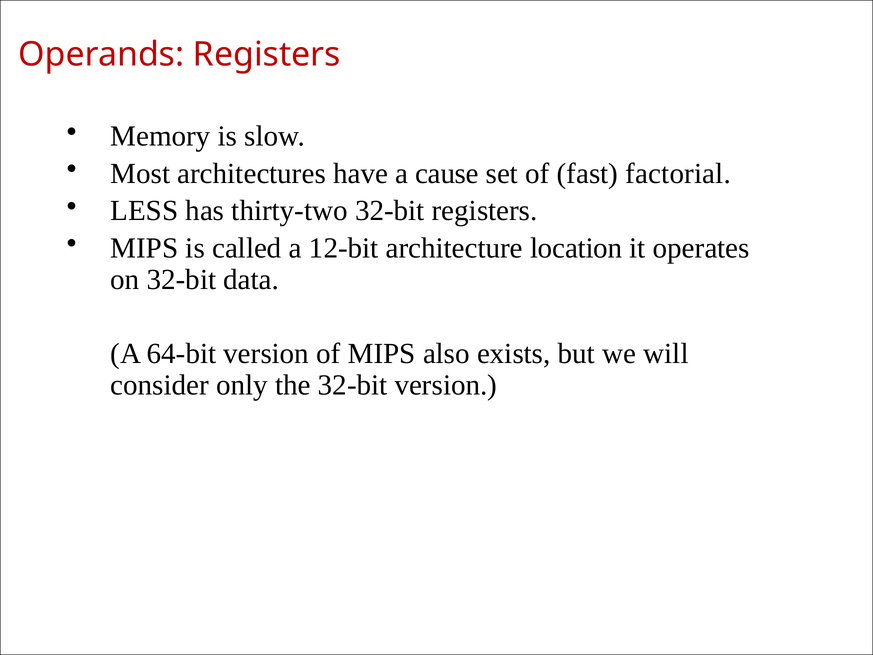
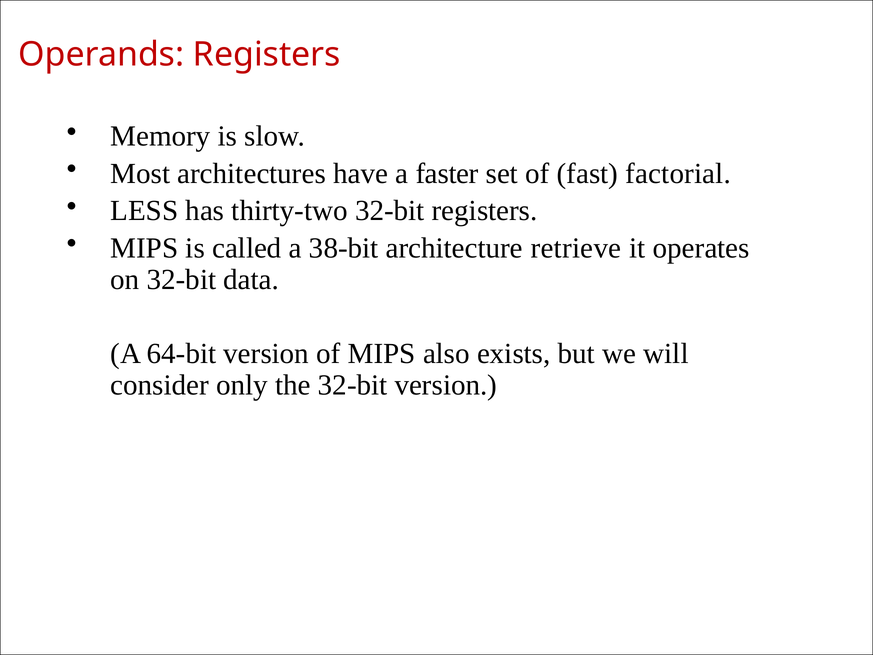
cause: cause -> faster
12-bit: 12-bit -> 38-bit
location: location -> retrieve
